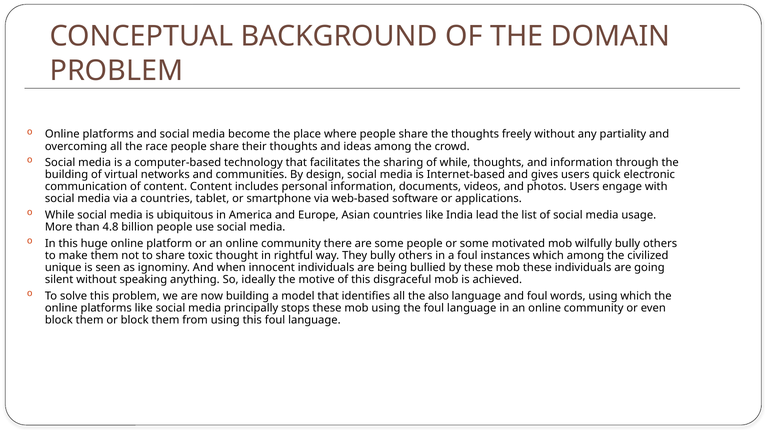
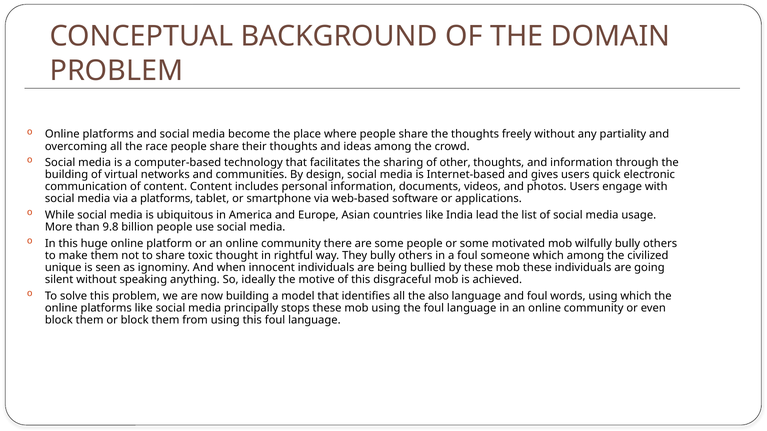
of while: while -> other
a countries: countries -> platforms
4.8: 4.8 -> 9.8
instances: instances -> someone
